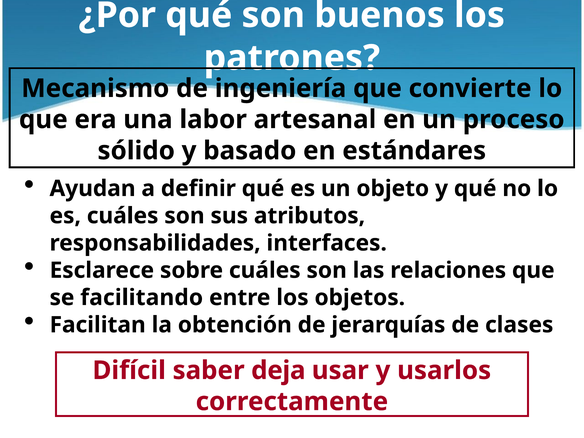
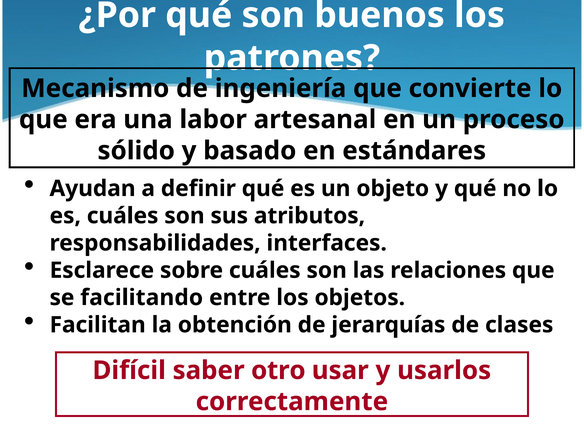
deja: deja -> otro
